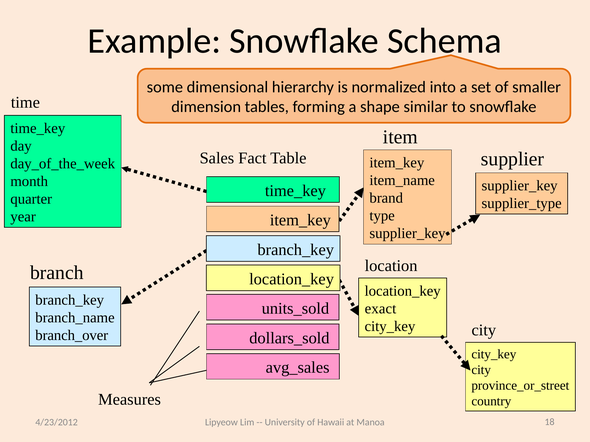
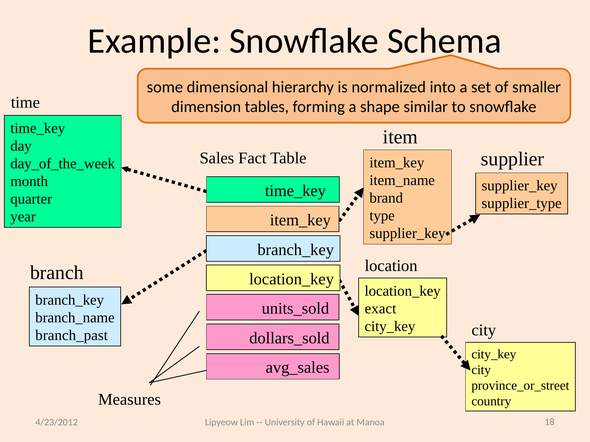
branch_over: branch_over -> branch_past
